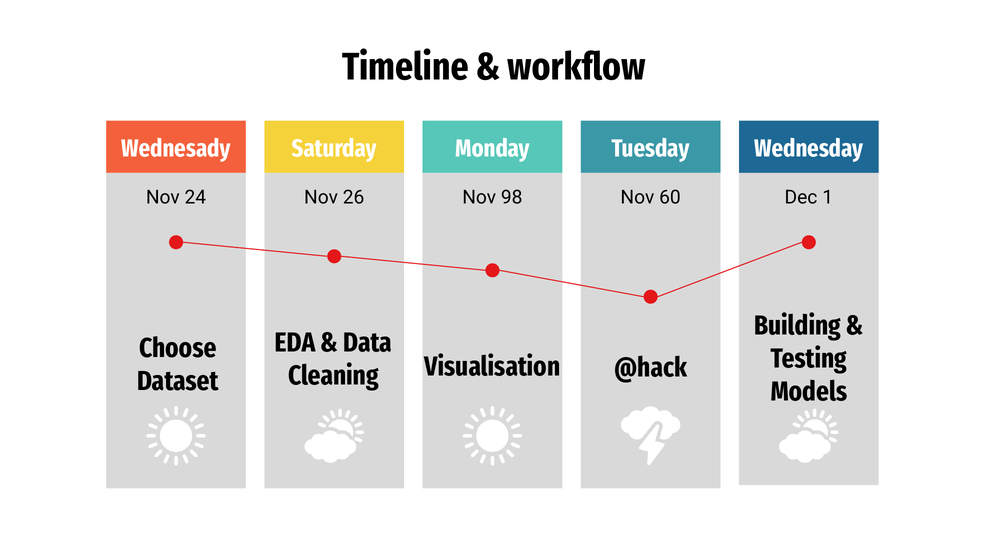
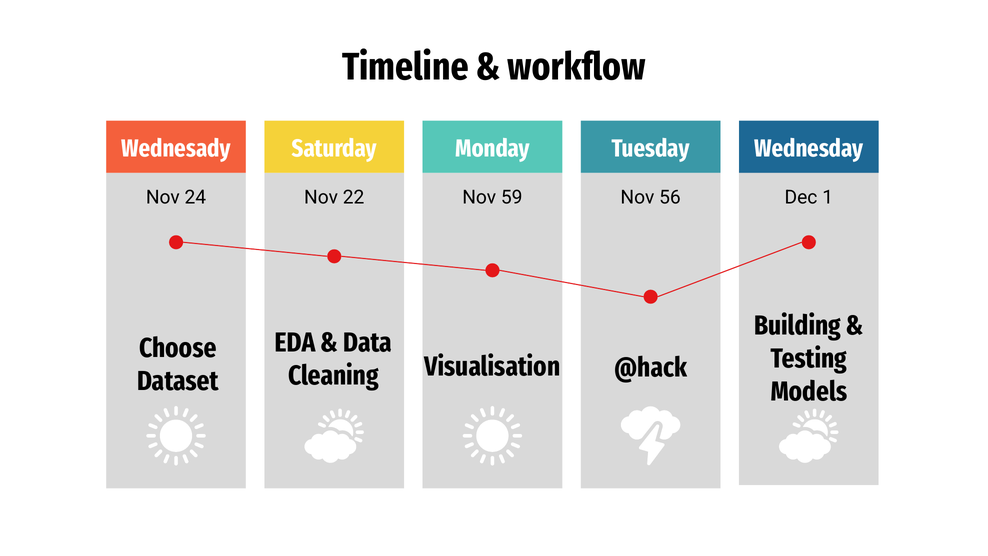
26: 26 -> 22
98: 98 -> 59
60: 60 -> 56
